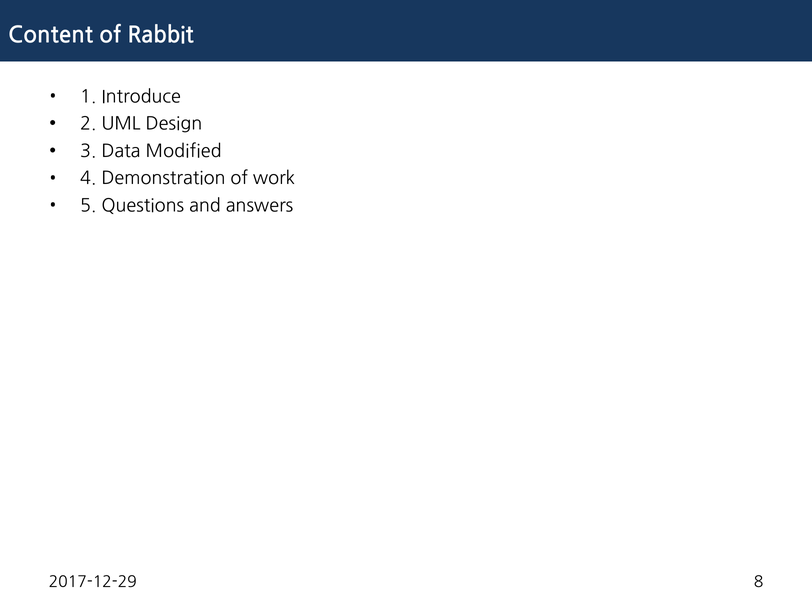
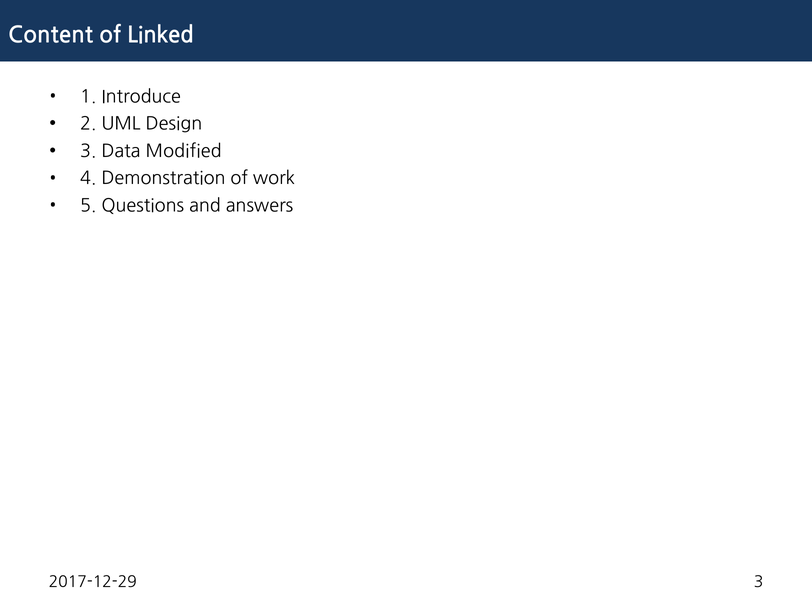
Rabbit: Rabbit -> Linked
2017-12-29 8: 8 -> 3
